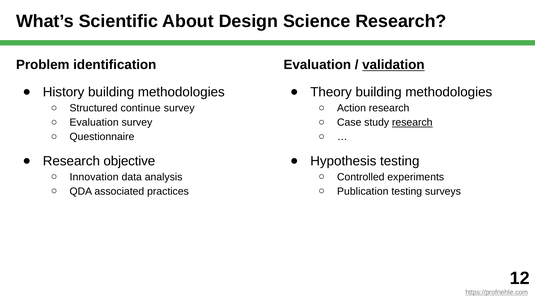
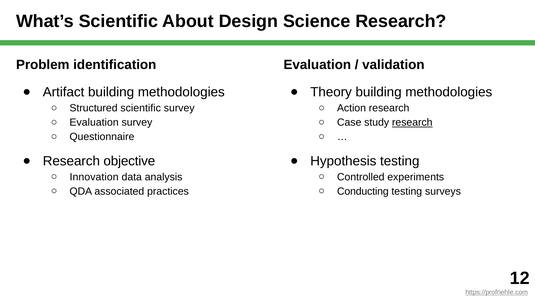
validation underline: present -> none
History: History -> Artifact
Structured continue: continue -> scientific
Publication: Publication -> Conducting
